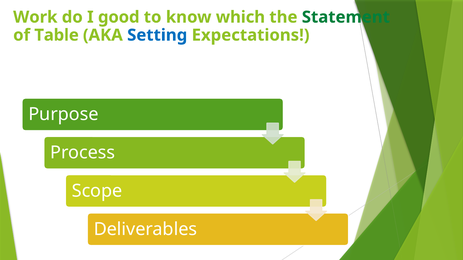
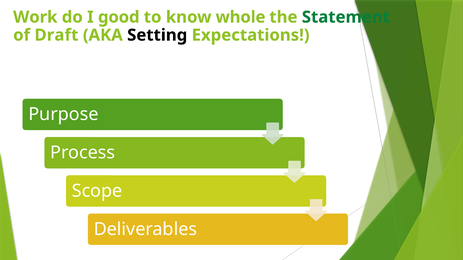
which: which -> whole
Table: Table -> Draft
Setting colour: blue -> black
